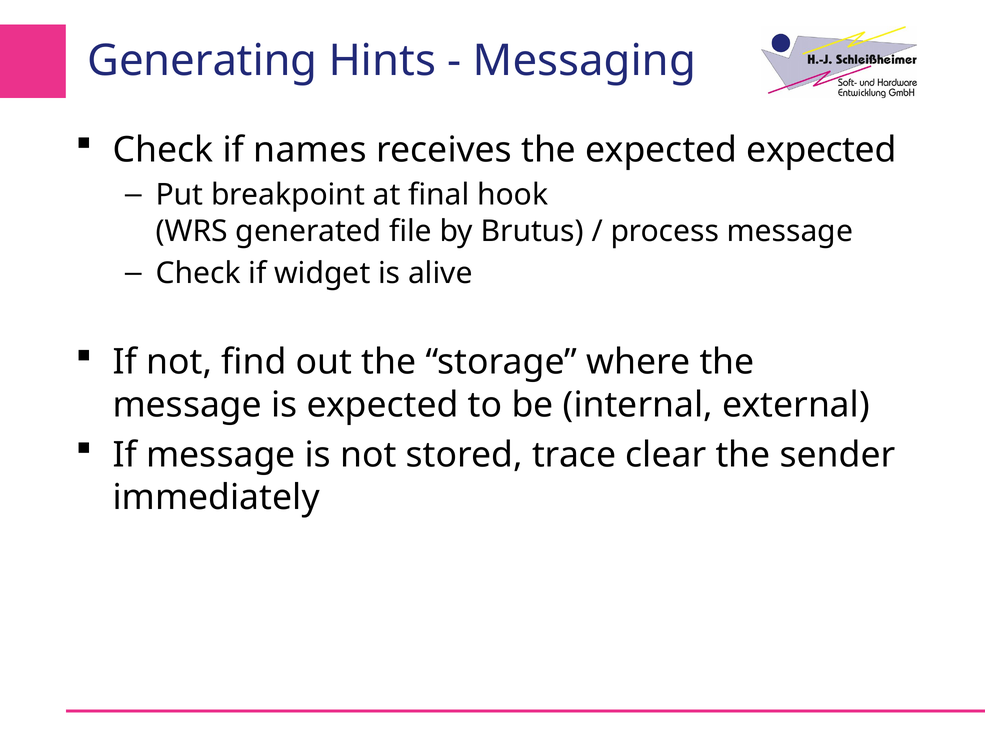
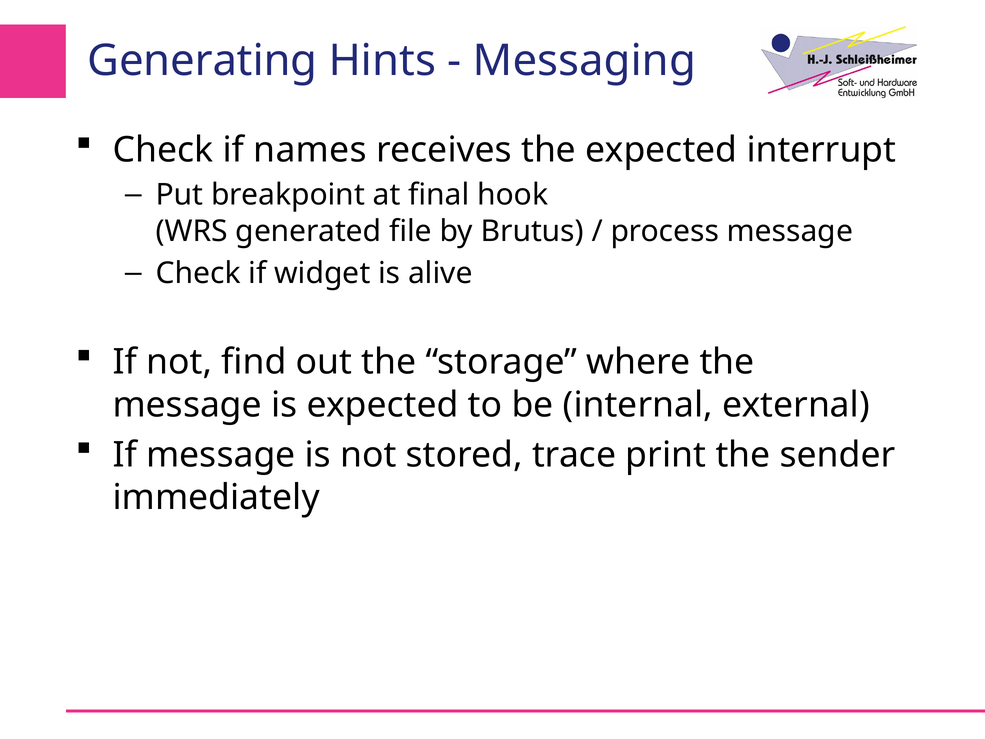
expected expected: expected -> interrupt
clear: clear -> print
